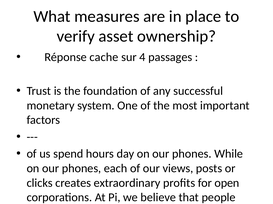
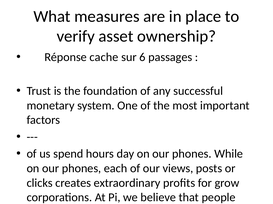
sur 4: 4 -> 6
for open: open -> grow
